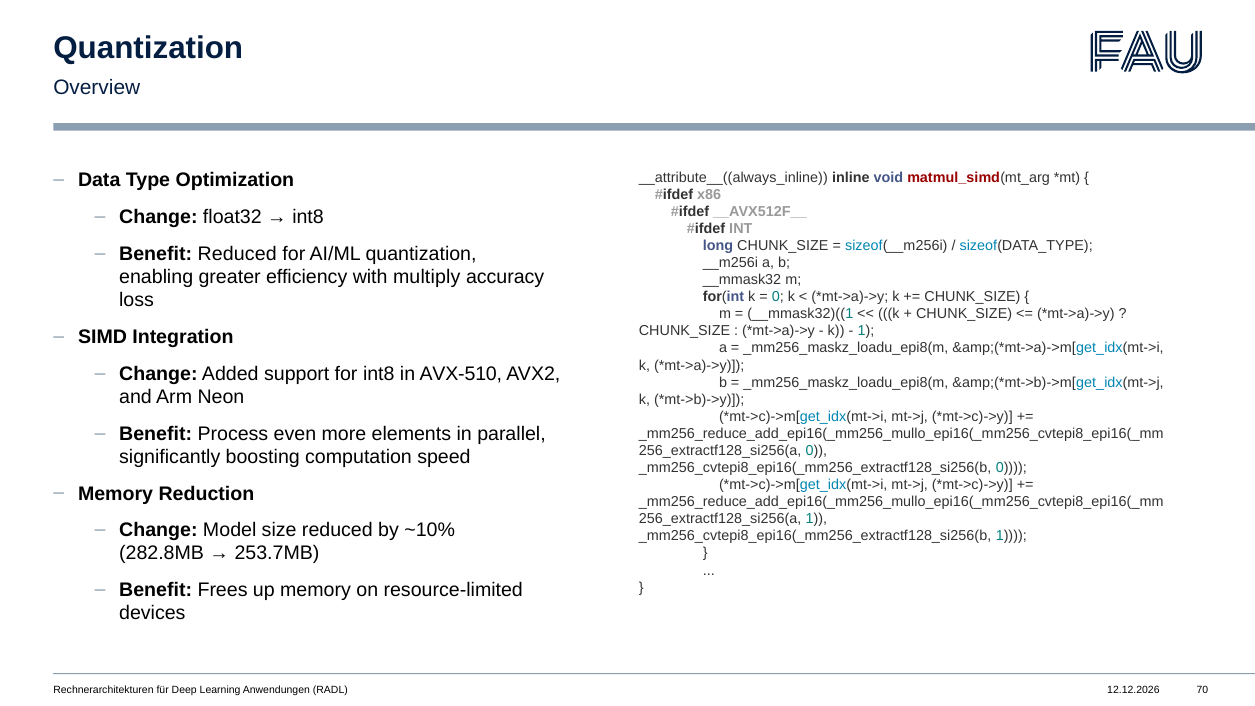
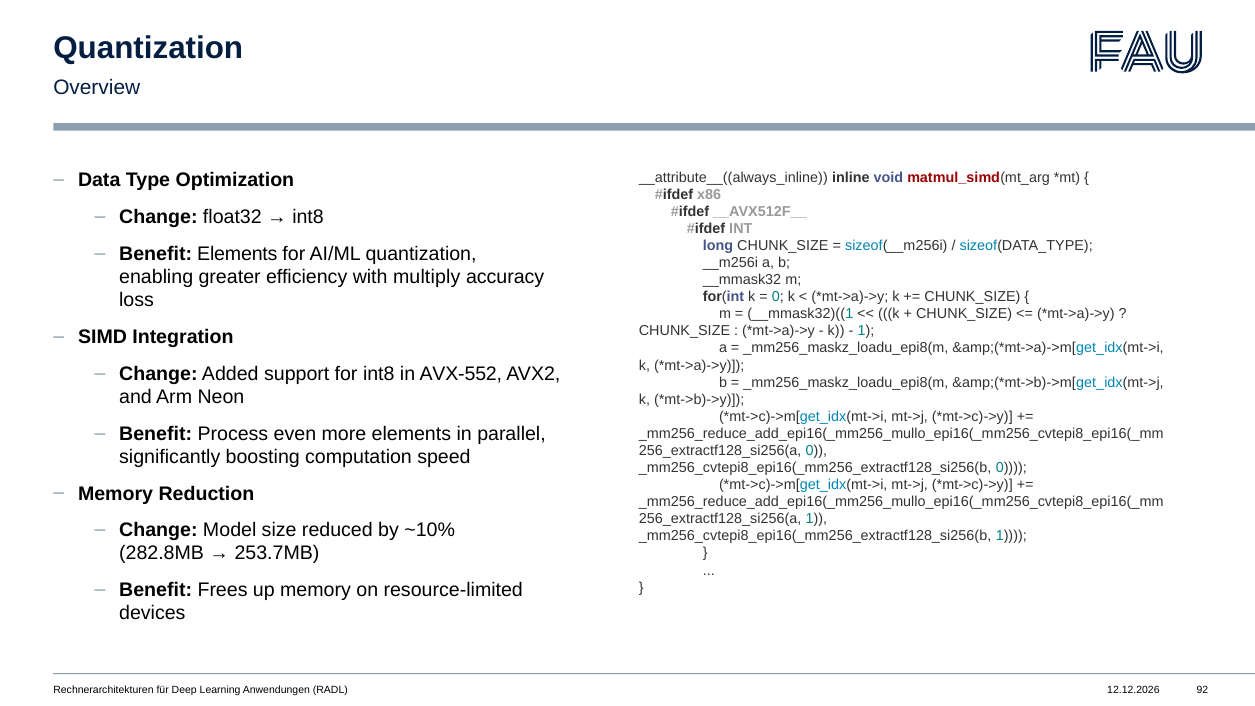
Benefit Reduced: Reduced -> Elements
AVX-510: AVX-510 -> AVX-552
70: 70 -> 92
